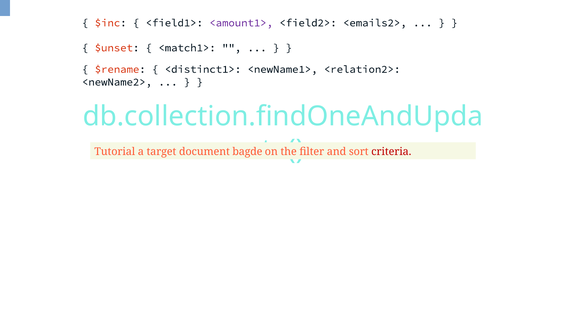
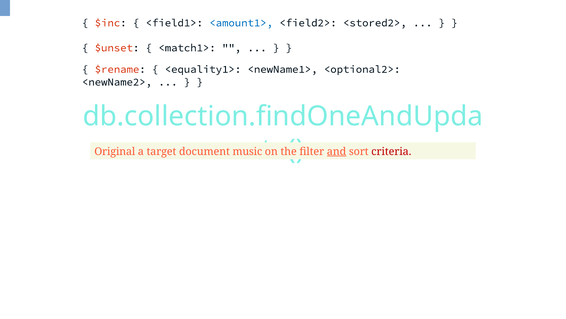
<amount1> colour: purple -> blue
<emails2>: <emails2> -> <stored2>
<distinct1>: <distinct1> -> <equality1>
<relation2>: <relation2> -> <optional2>
Tutorial: Tutorial -> Original
bagde: bagde -> music
and underline: none -> present
